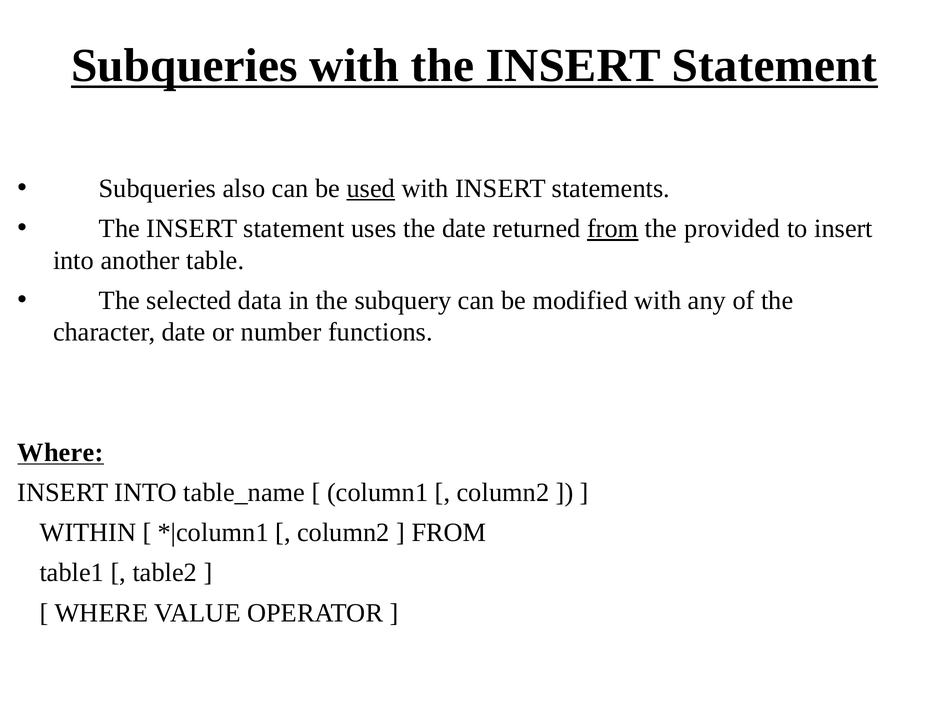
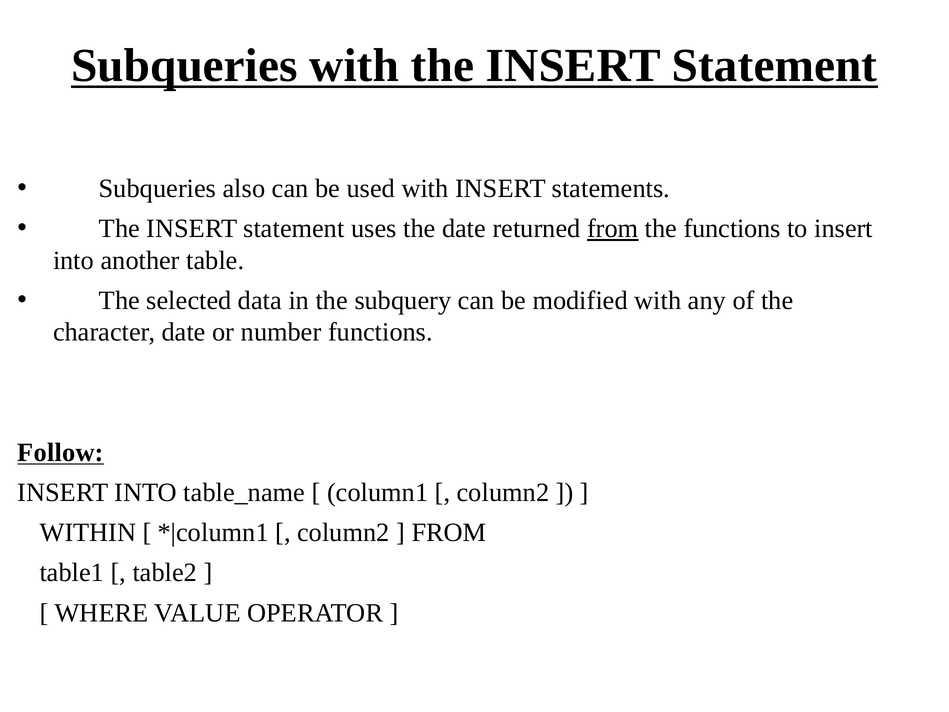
used underline: present -> none
the provided: provided -> functions
Where at (60, 452): Where -> Follow
